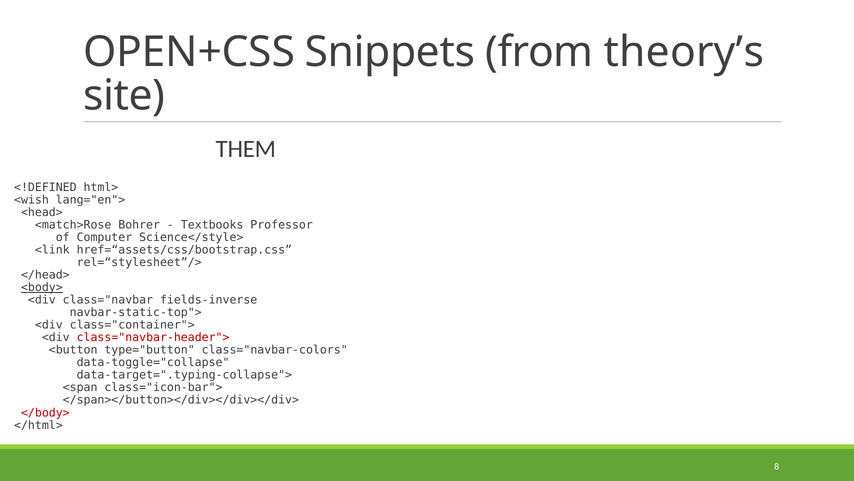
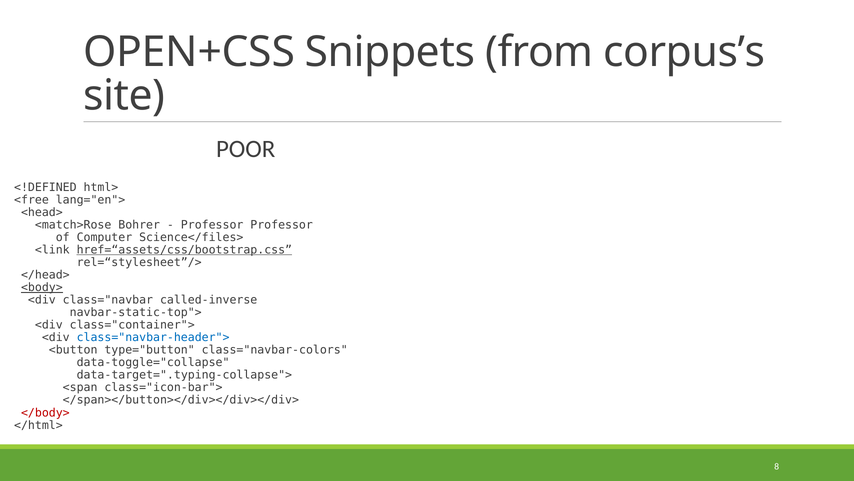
theory’s: theory’s -> corpus’s
THEM: THEM -> POOR
<wish: <wish -> <free
Textbooks at (212, 225): Textbooks -> Professor
Science</style>: Science</style> -> Science</files>
href=“assets/css/bootstrap.css underline: none -> present
fields-inverse: fields-inverse -> called-inverse
class="navbar-header"> colour: red -> blue
